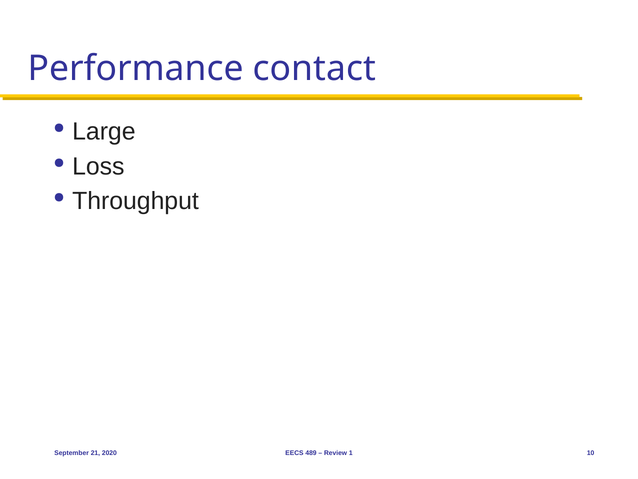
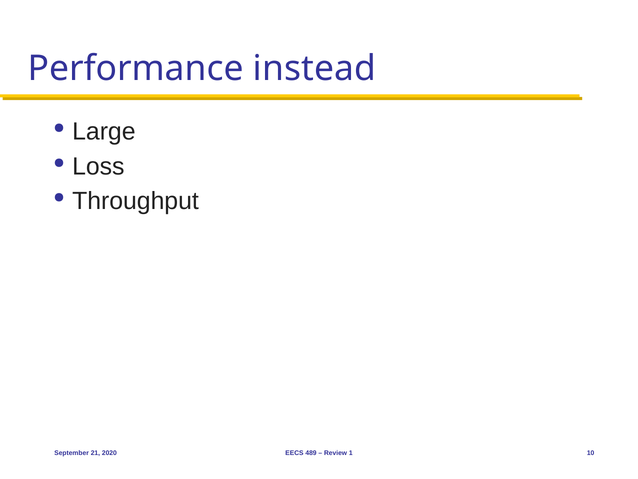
contact: contact -> instead
